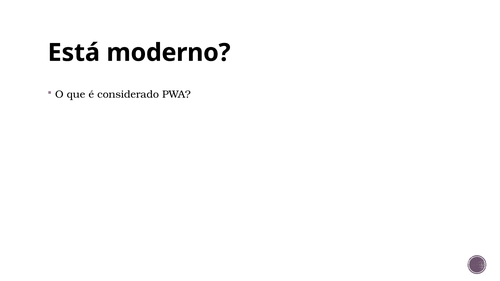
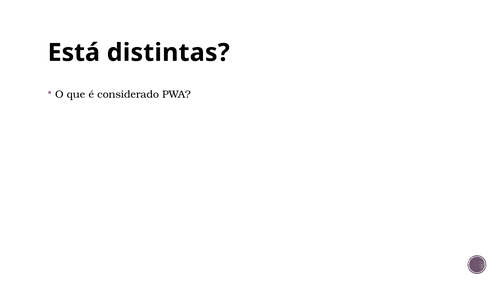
moderno: moderno -> distintas
